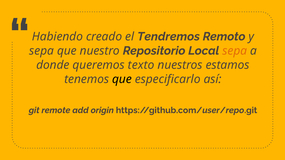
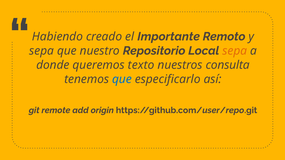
Tendremos: Tendremos -> Importante
estamos: estamos -> consulta
que at (122, 79) colour: black -> blue
